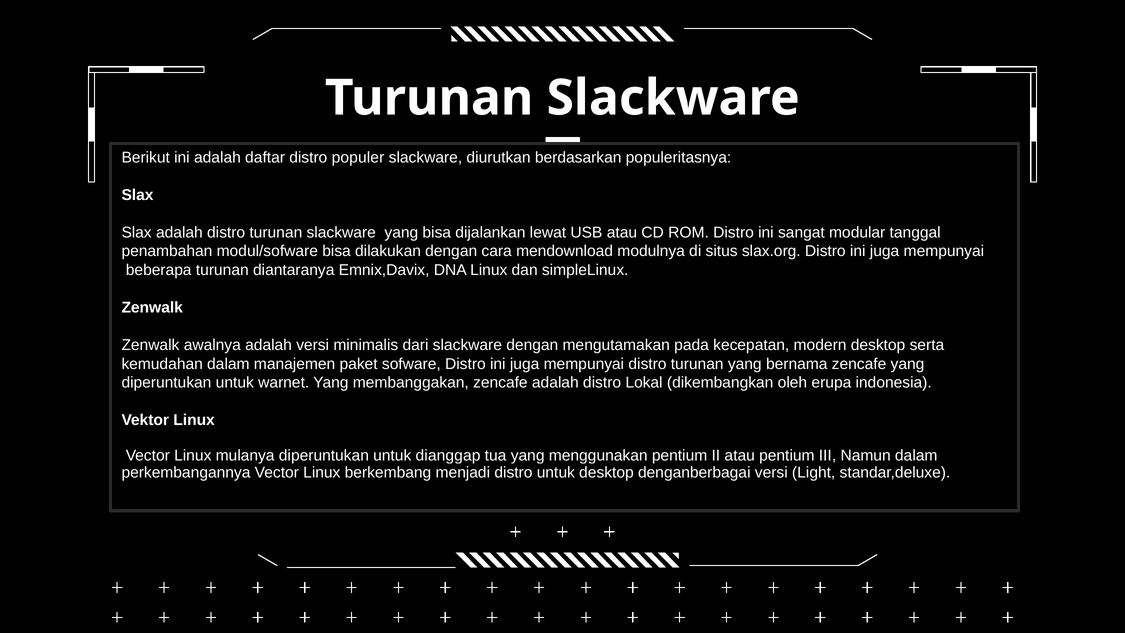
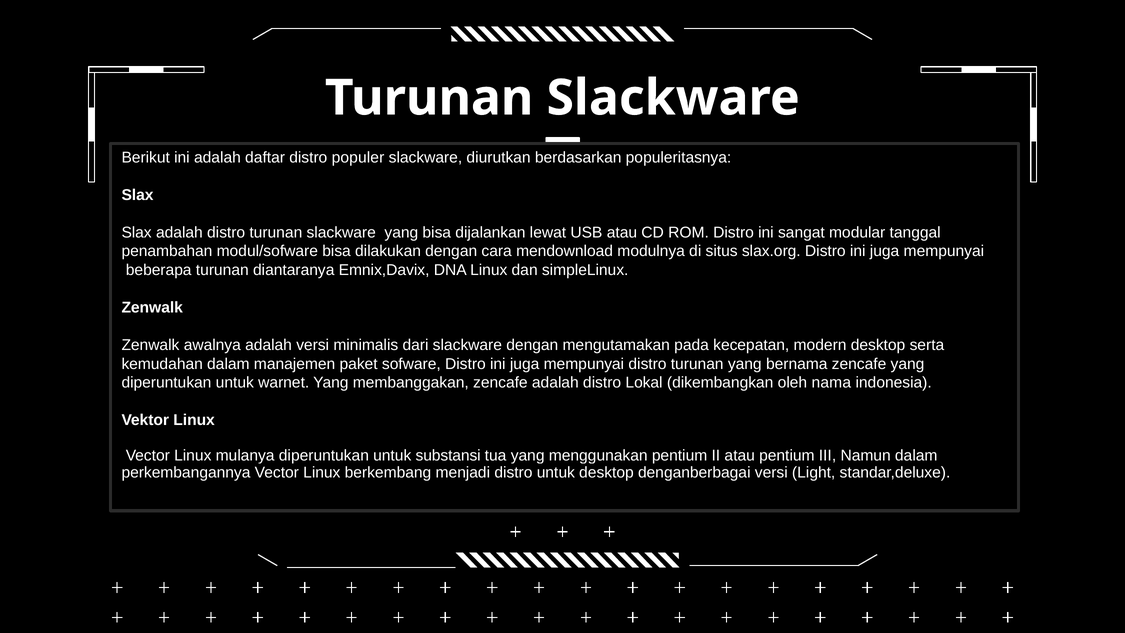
erupa: erupa -> nama
dianggap: dianggap -> substansi
